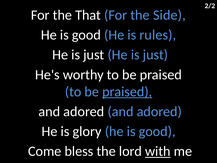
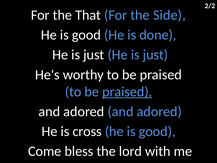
rules: rules -> done
glory: glory -> cross
with underline: present -> none
